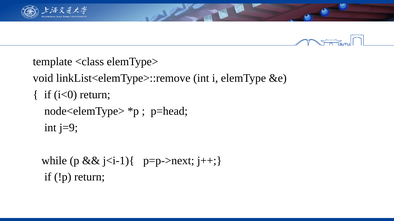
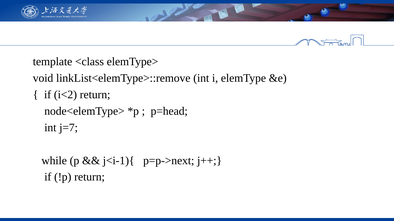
i<0: i<0 -> i<2
j=9: j=9 -> j=7
